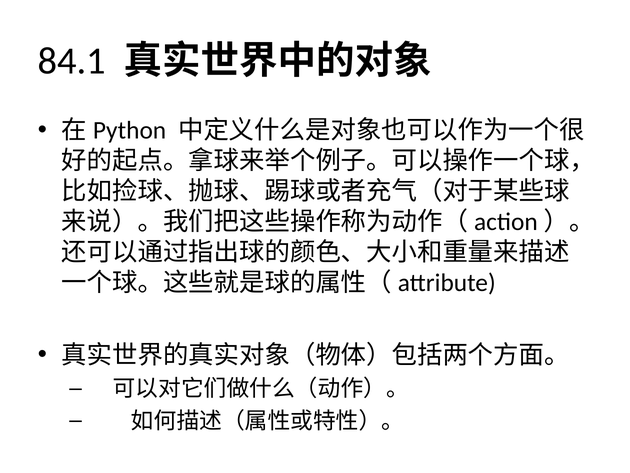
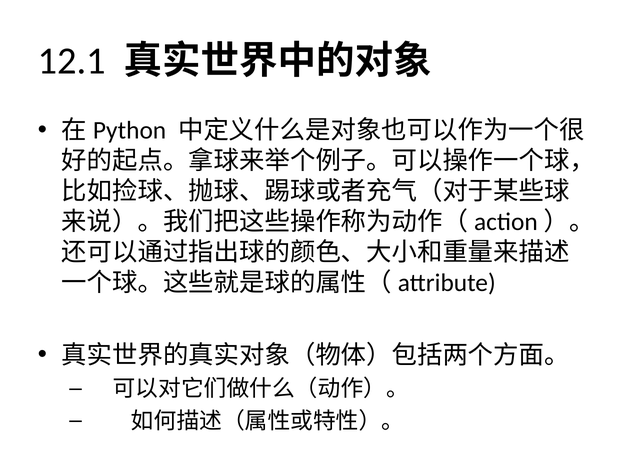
84.1: 84.1 -> 12.1
